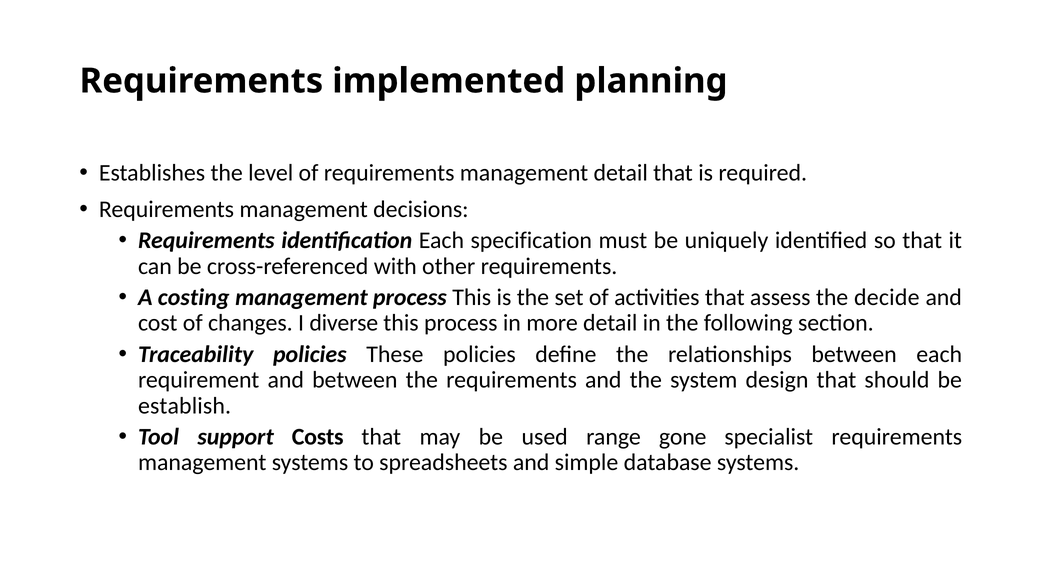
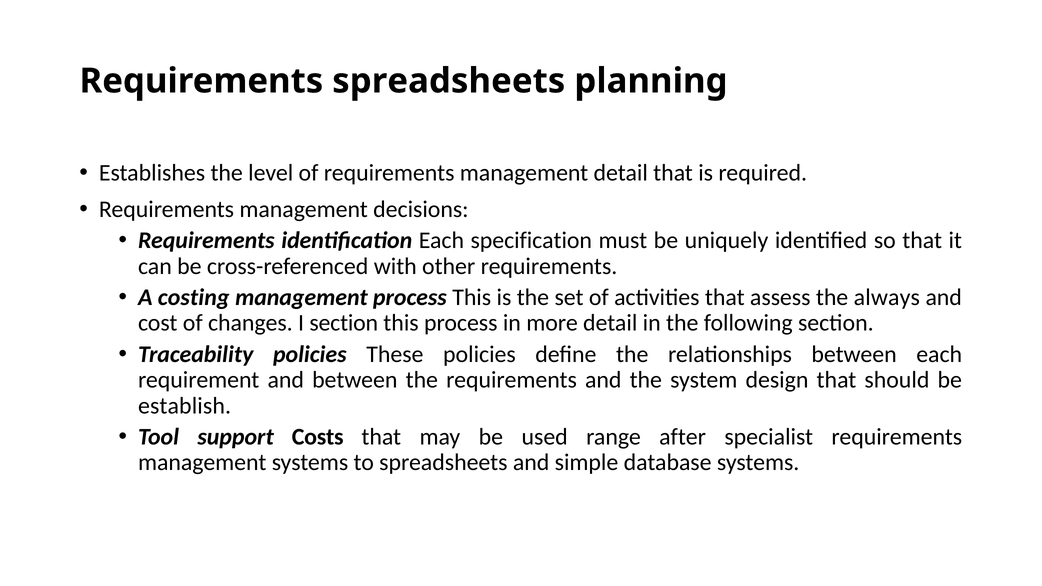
Requirements implemented: implemented -> spreadsheets
decide: decide -> always
I diverse: diverse -> section
gone: gone -> after
